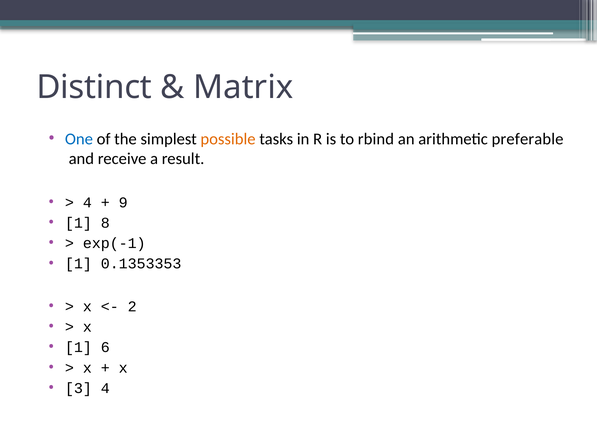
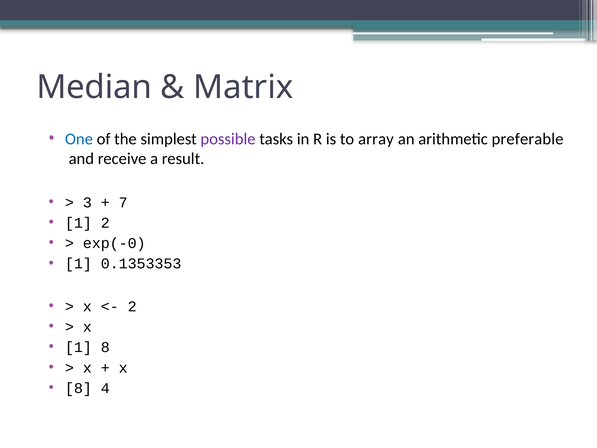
Distinct: Distinct -> Median
possible colour: orange -> purple
rbind: rbind -> array
4 at (87, 202): 4 -> 3
9: 9 -> 7
1 8: 8 -> 2
exp(-1: exp(-1 -> exp(-0
1 6: 6 -> 8
3 at (78, 388): 3 -> 8
